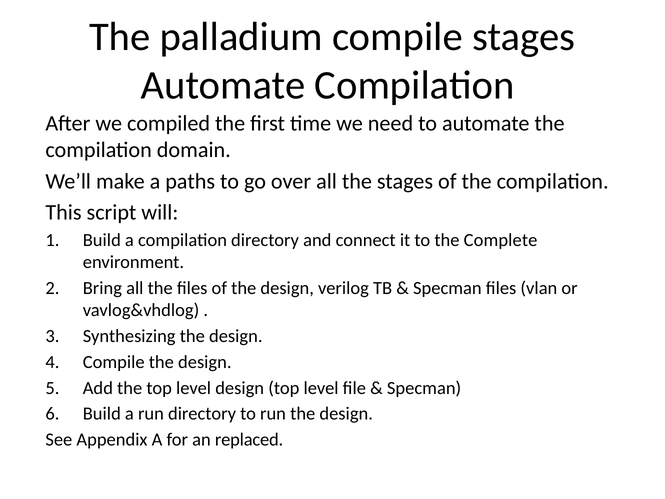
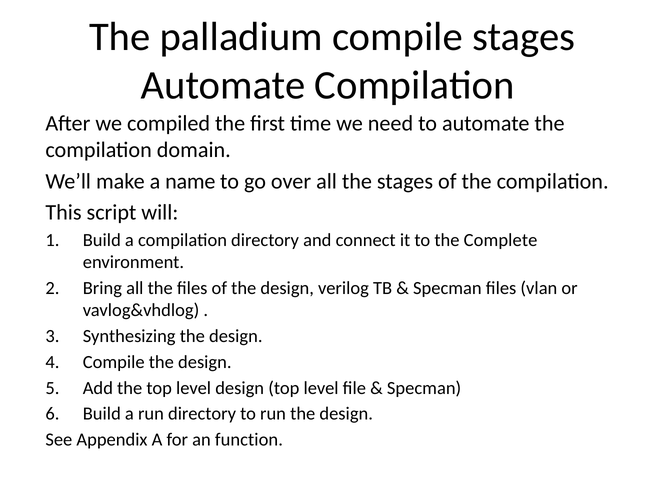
paths: paths -> name
replaced: replaced -> function
